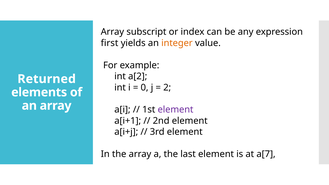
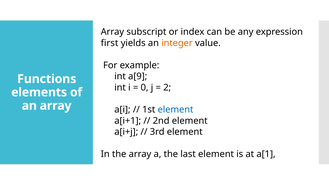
a[2: a[2 -> a[9
Returned: Returned -> Functions
element at (176, 110) colour: purple -> blue
a[7: a[7 -> a[1
